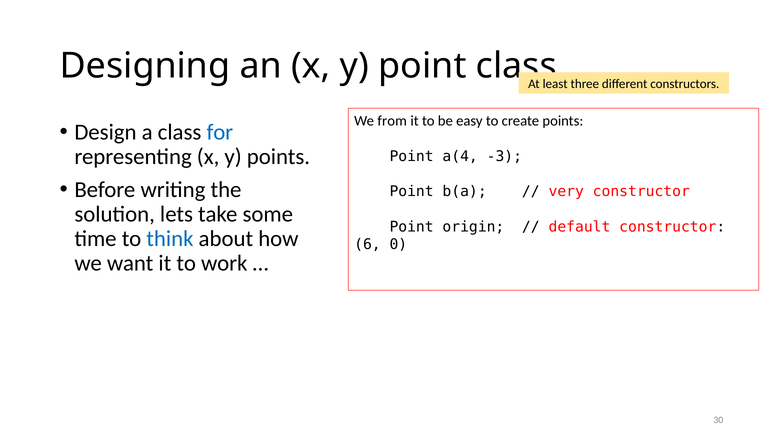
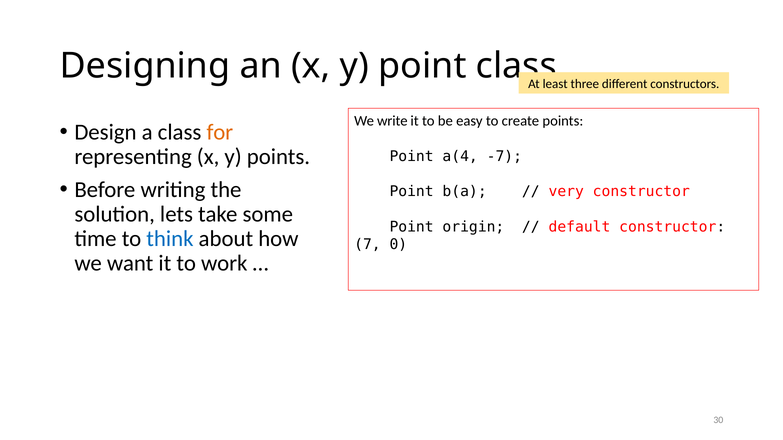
from: from -> write
for colour: blue -> orange
-3: -3 -> -7
6: 6 -> 7
